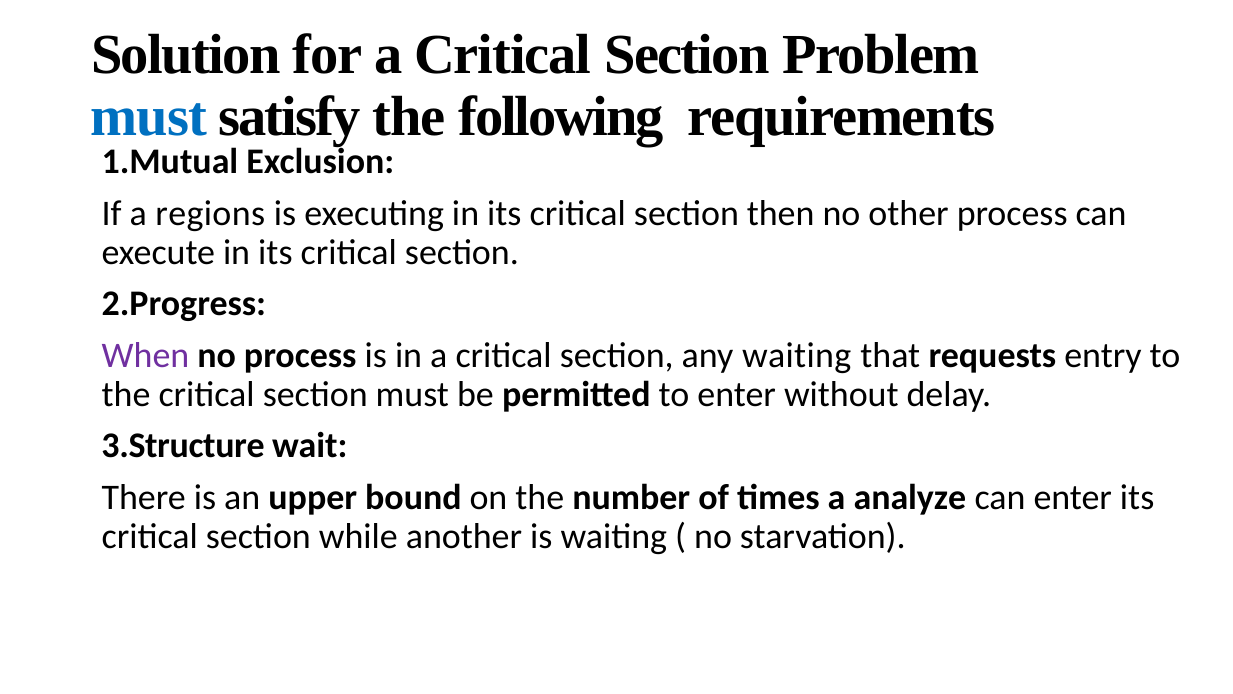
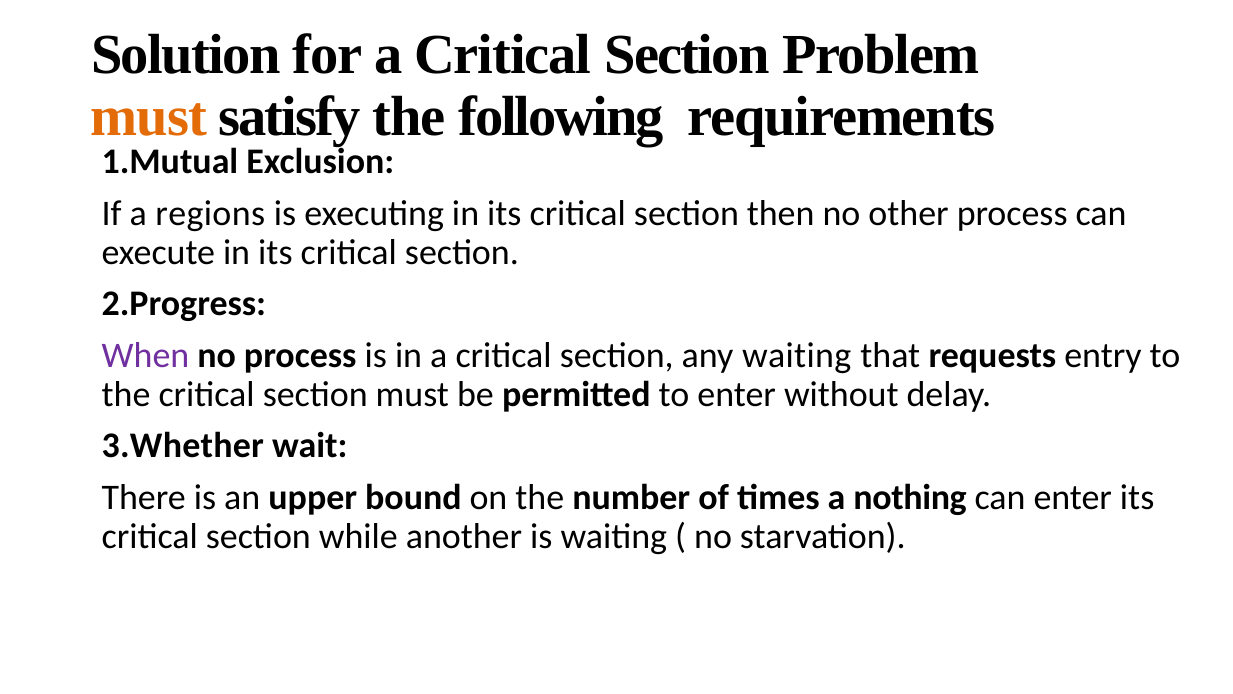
must at (149, 116) colour: blue -> orange
3.Structure: 3.Structure -> 3.Whether
analyze: analyze -> nothing
